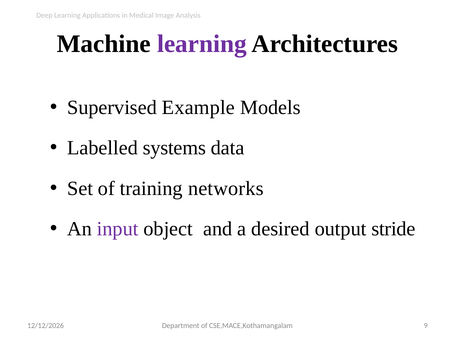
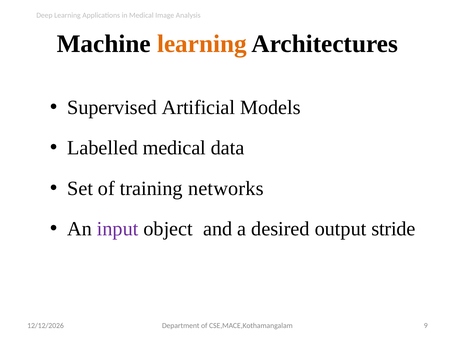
learning at (202, 44) colour: purple -> orange
Example: Example -> Artificial
Labelled systems: systems -> medical
